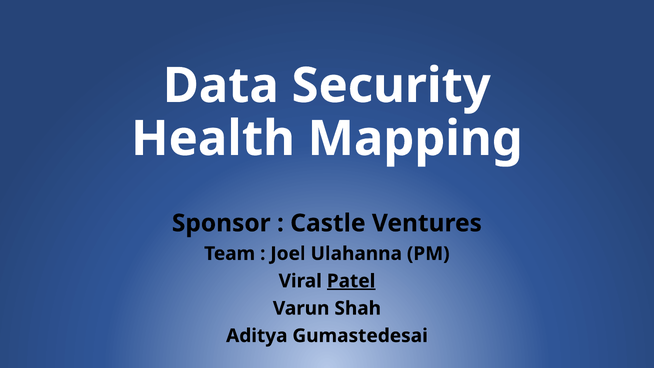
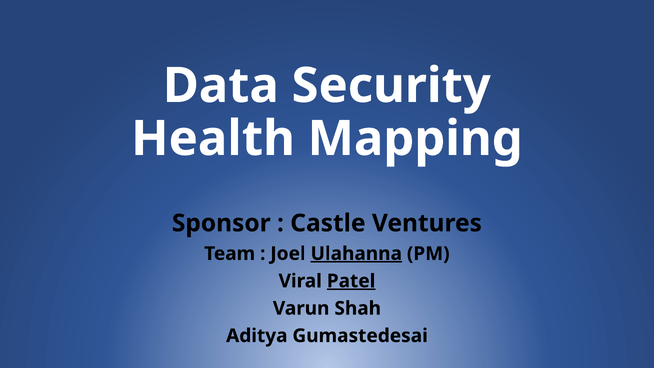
Ulahanna underline: none -> present
